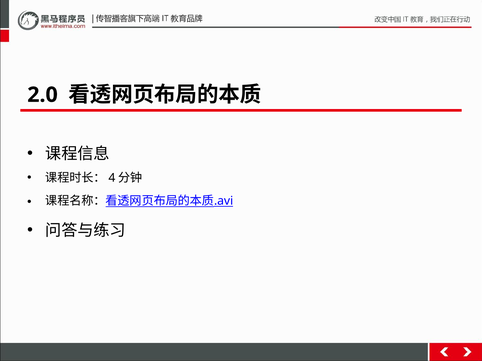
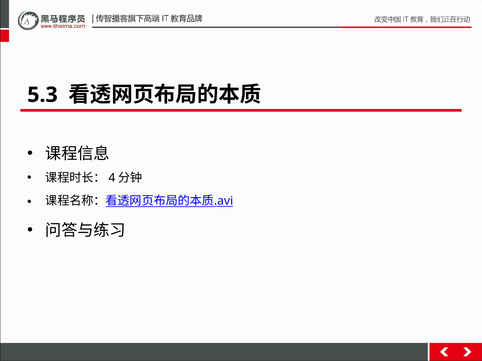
2.0: 2.0 -> 5.3
